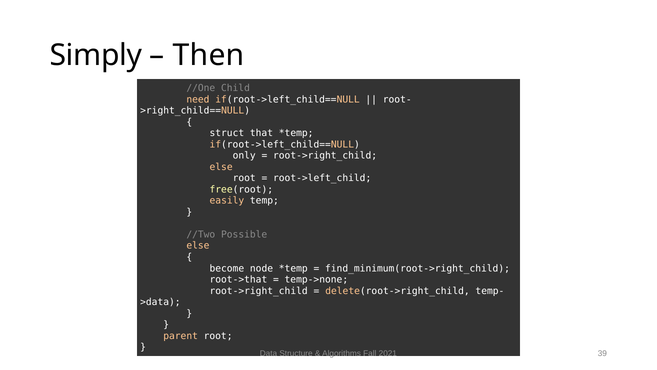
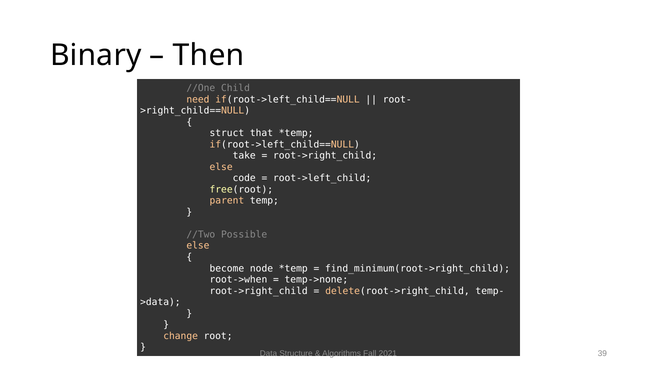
Simply: Simply -> Binary
only: only -> take
root at (244, 178): root -> code
easily: easily -> parent
root->that: root->that -> root->when
parent: parent -> change
